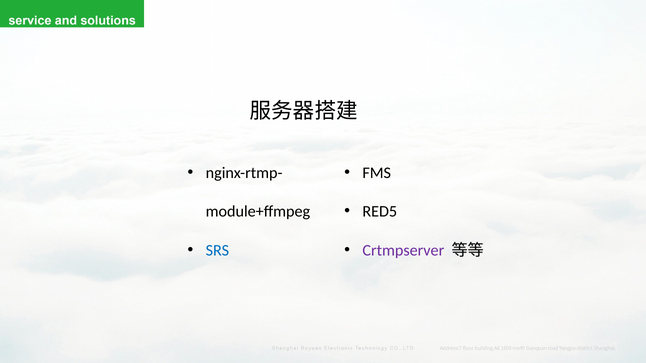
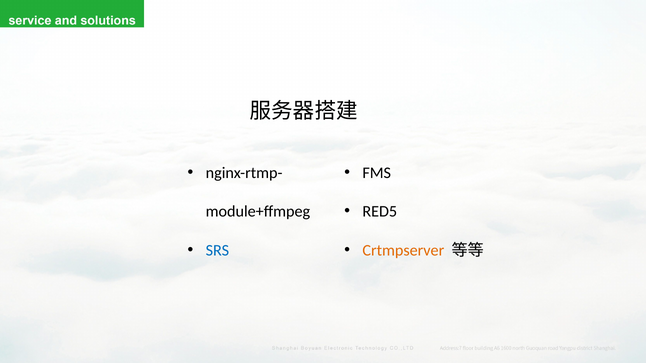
Crtmpserver colour: purple -> orange
